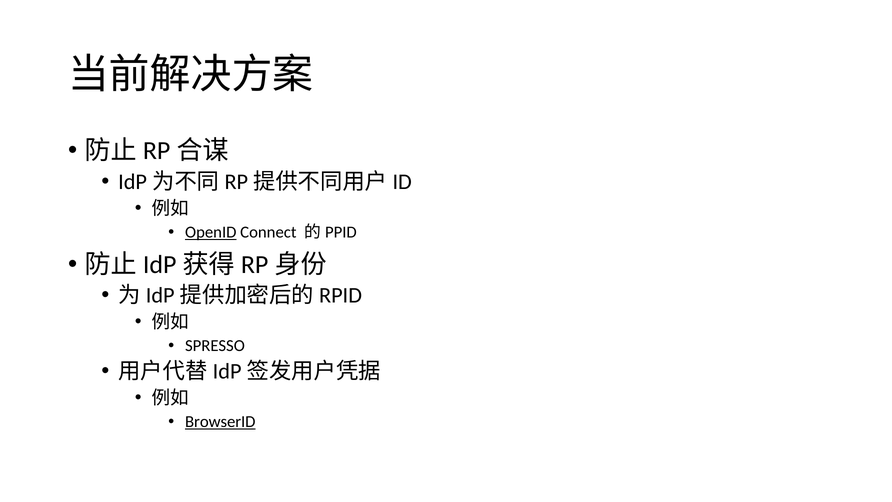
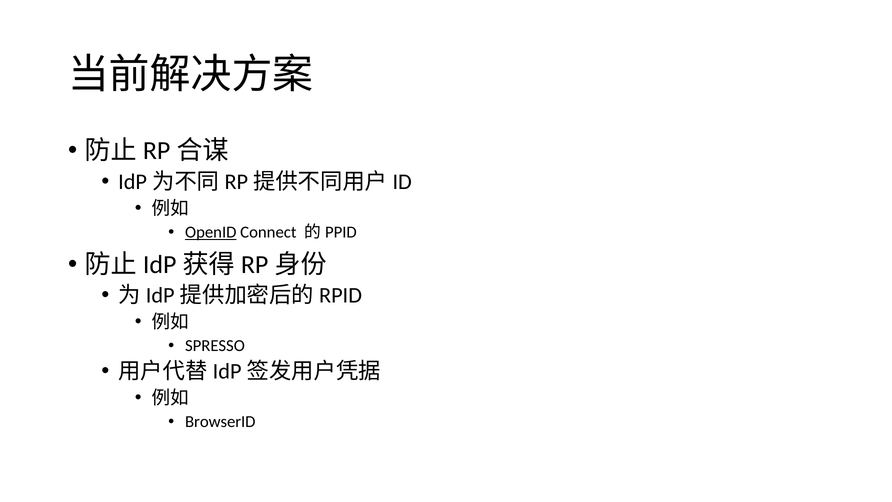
BrowserID underline: present -> none
